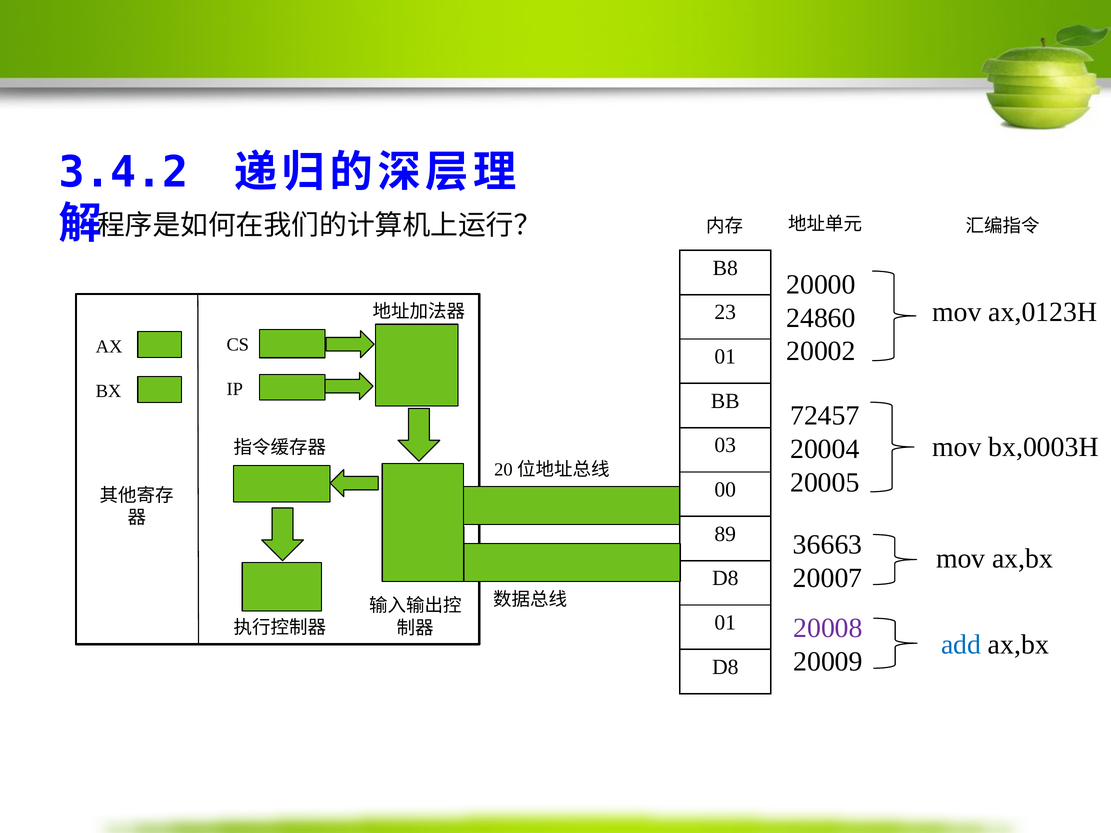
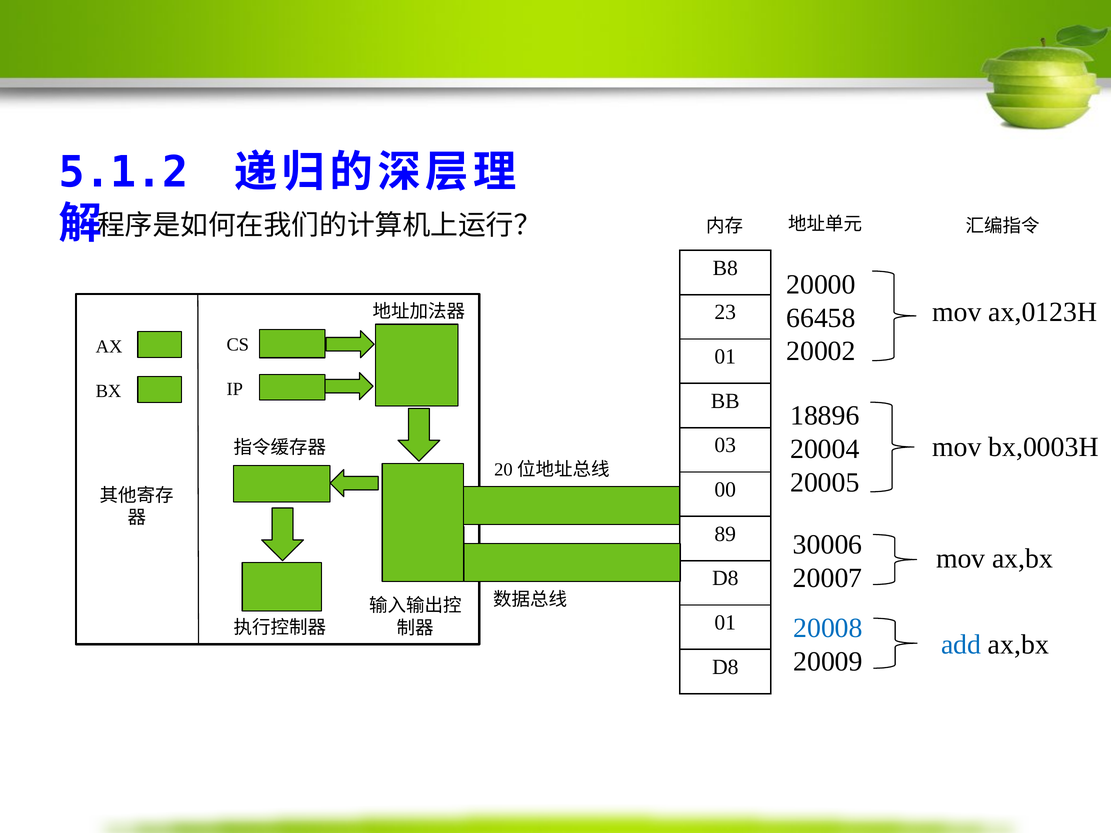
3.4.2: 3.4.2 -> 5.1.2
24860: 24860 -> 66458
72457: 72457 -> 18896
36663: 36663 -> 30006
20008 colour: purple -> blue
